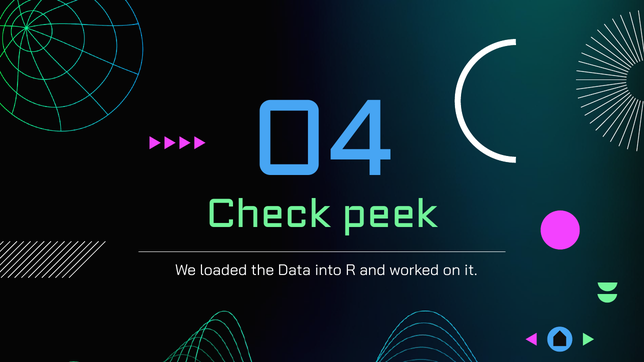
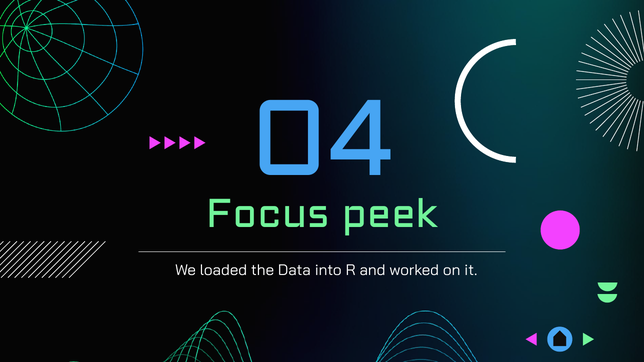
Check: Check -> Focus
